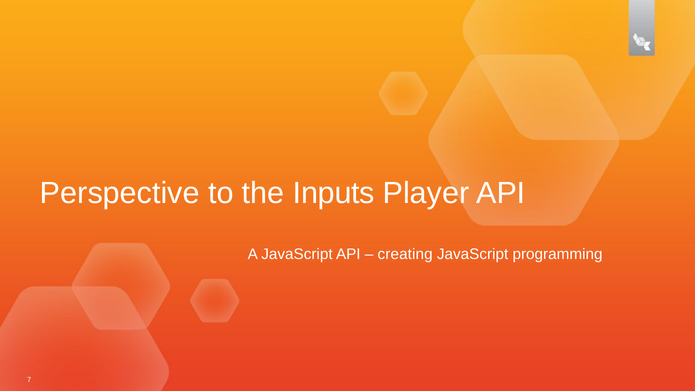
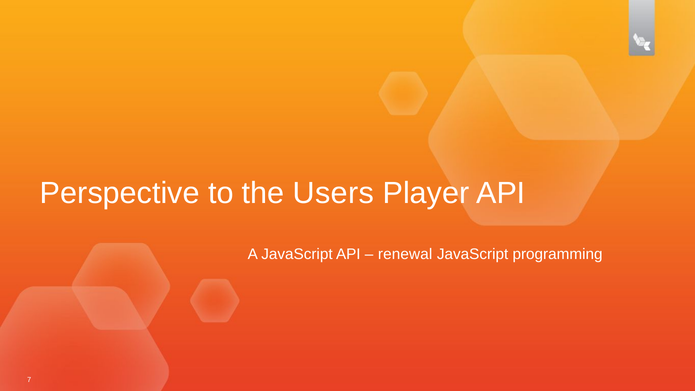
Inputs: Inputs -> Users
creating: creating -> renewal
